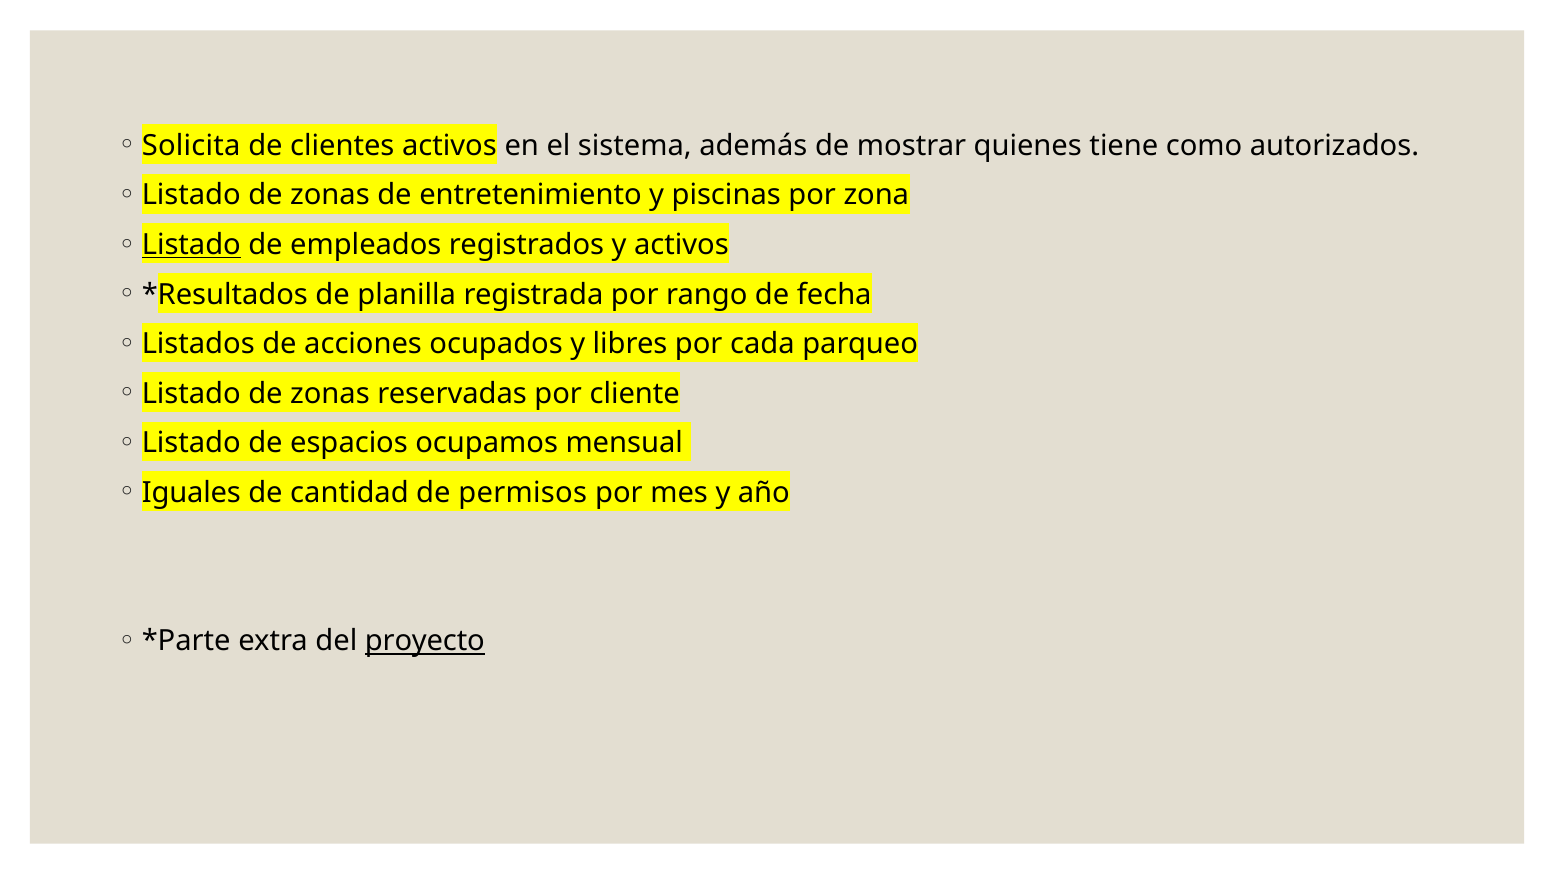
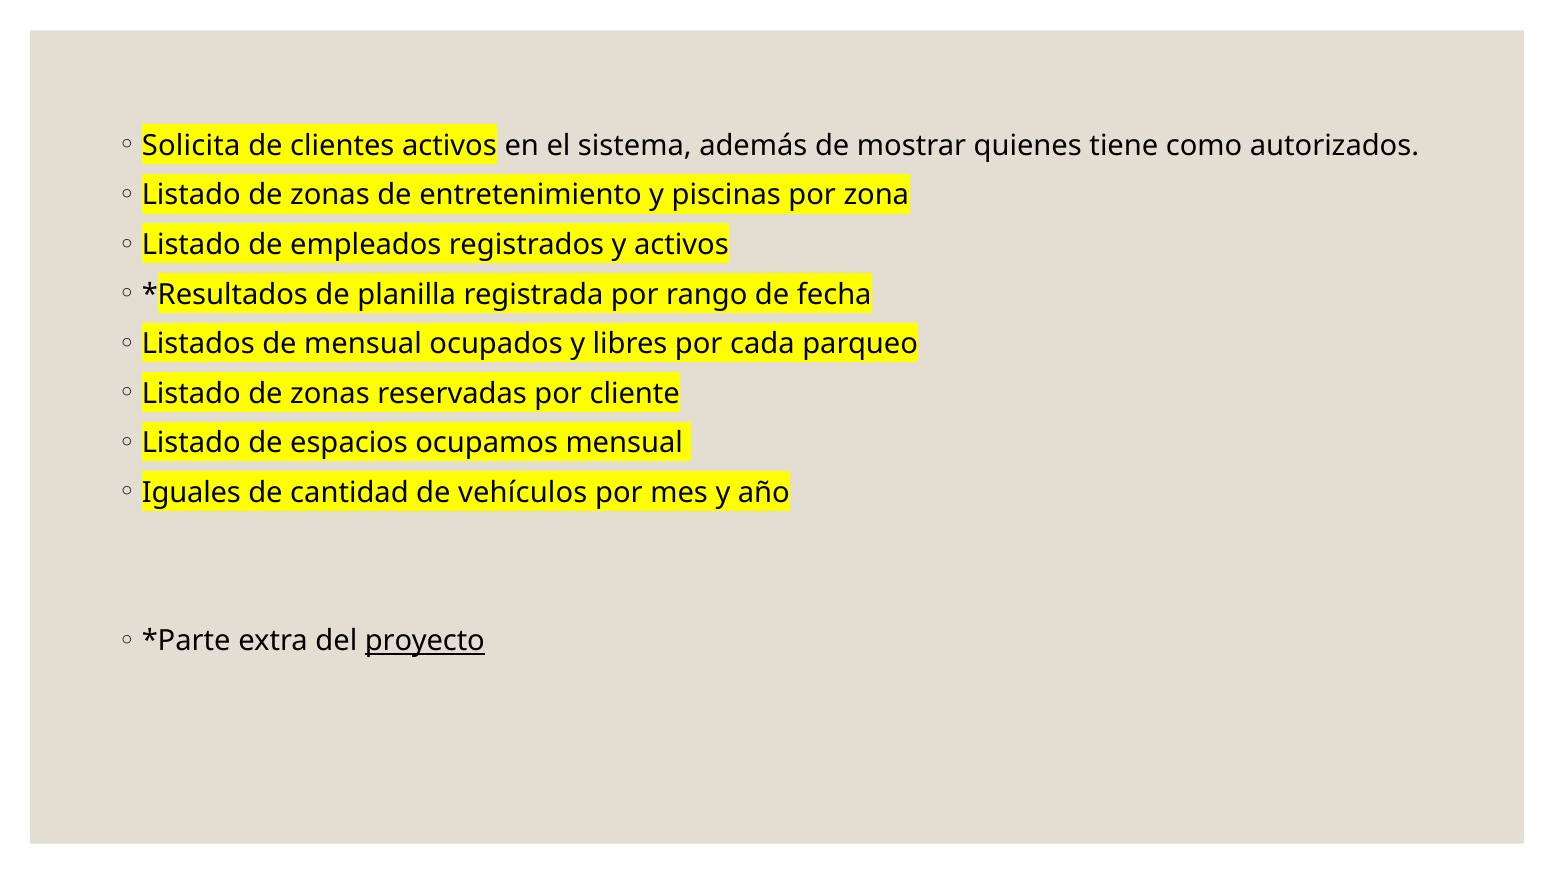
Listado at (191, 245) underline: present -> none
de acciones: acciones -> mensual
permisos: permisos -> vehículos
